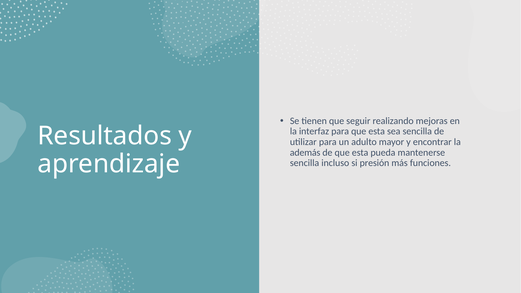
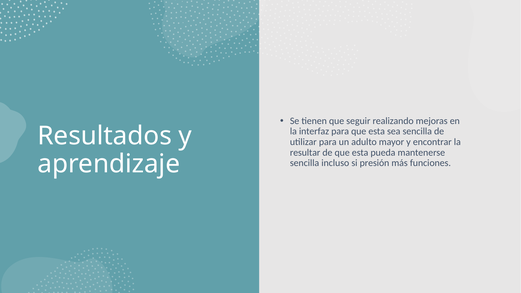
además: además -> resultar
